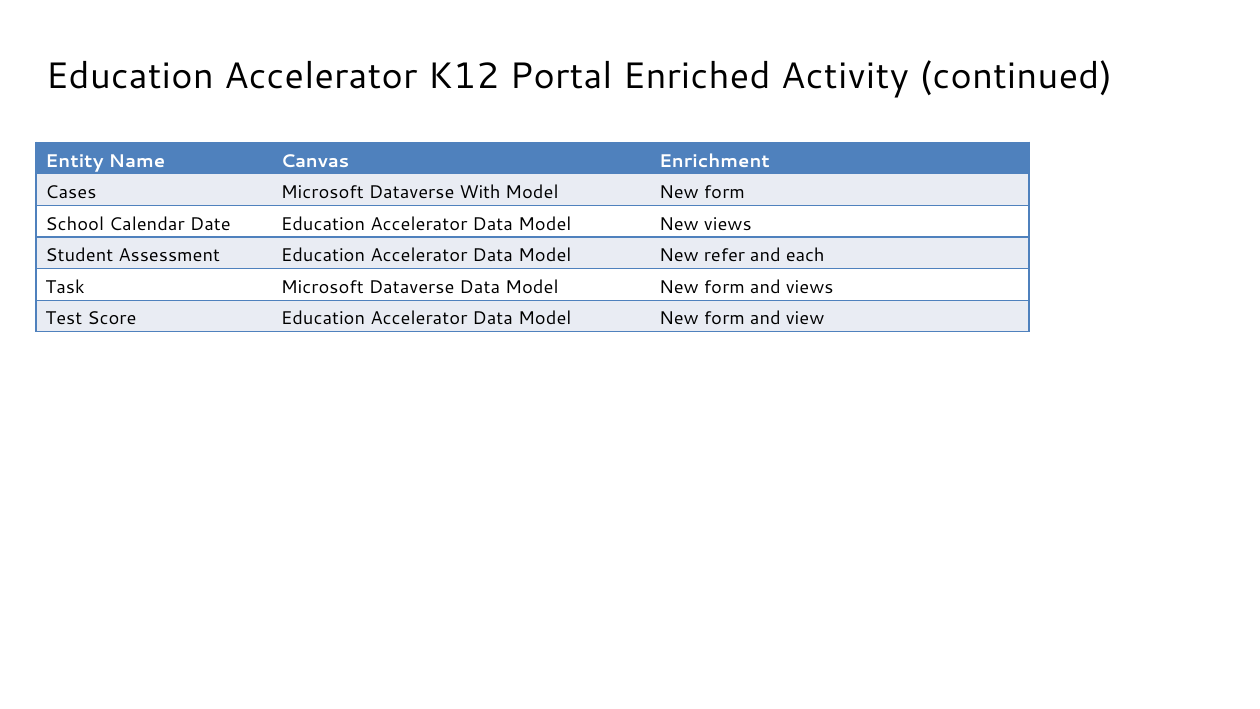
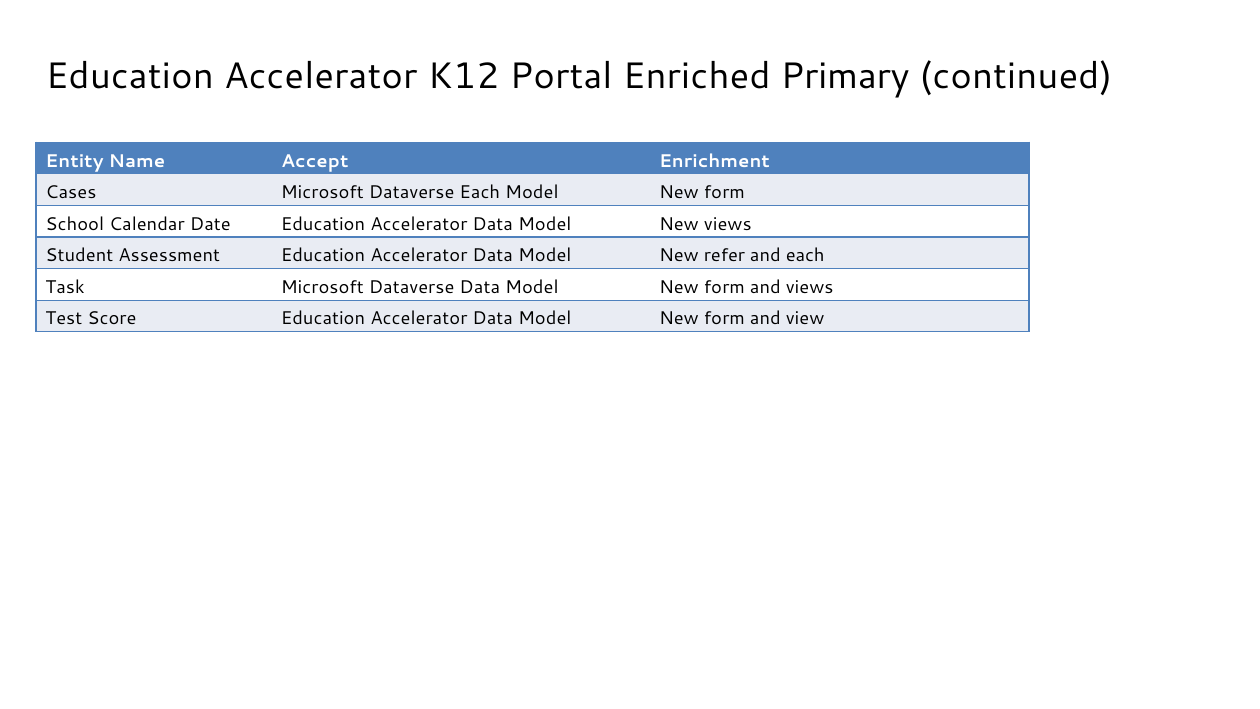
Activity: Activity -> Primary
Canvas: Canvas -> Accept
Dataverse With: With -> Each
